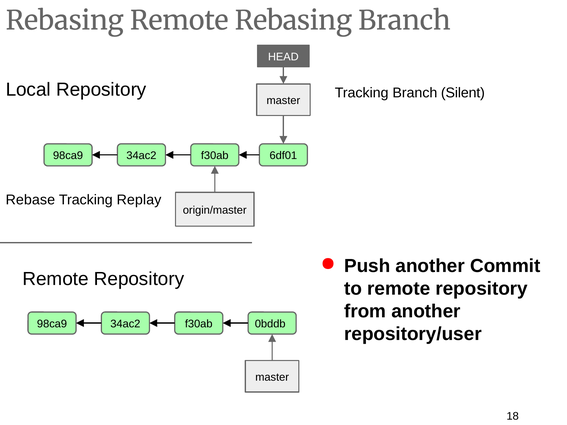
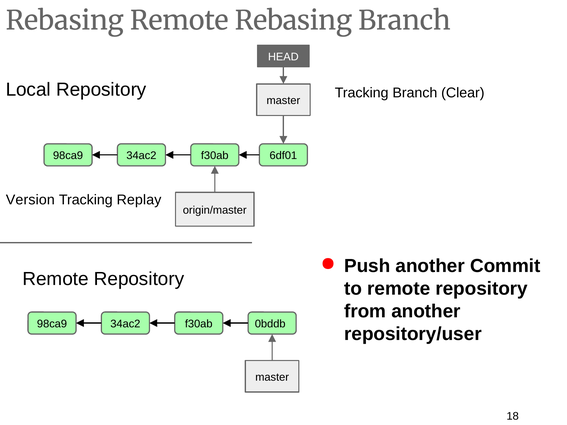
Silent: Silent -> Clear
Rebase: Rebase -> Version
